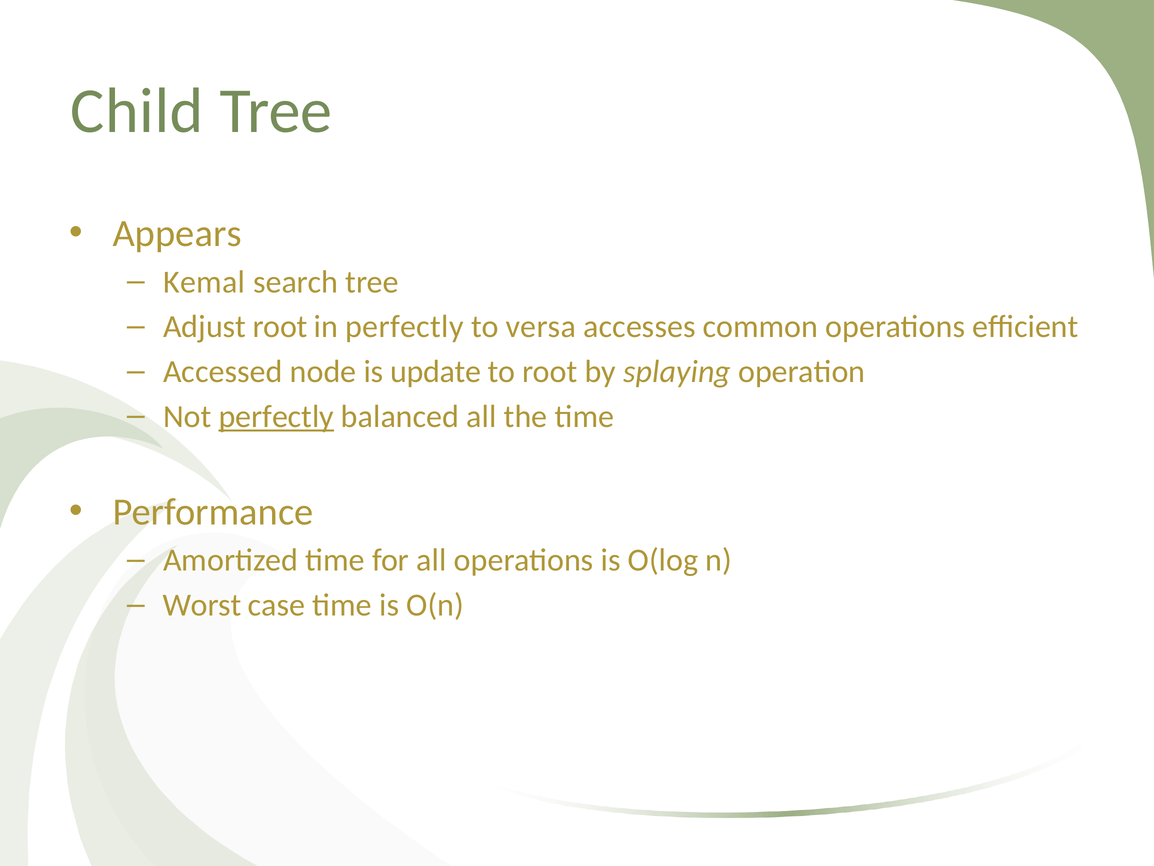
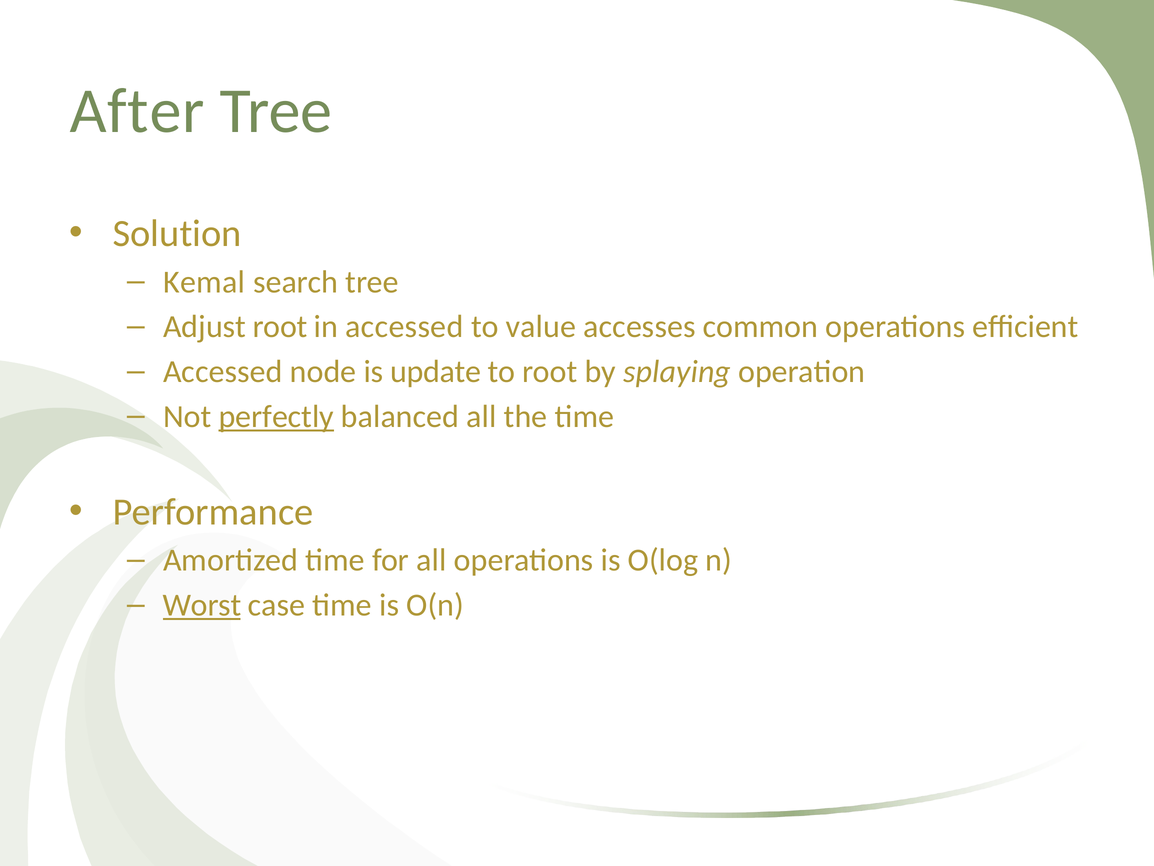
Child: Child -> After
Appears: Appears -> Solution
in perfectly: perfectly -> accessed
versa: versa -> value
Worst underline: none -> present
